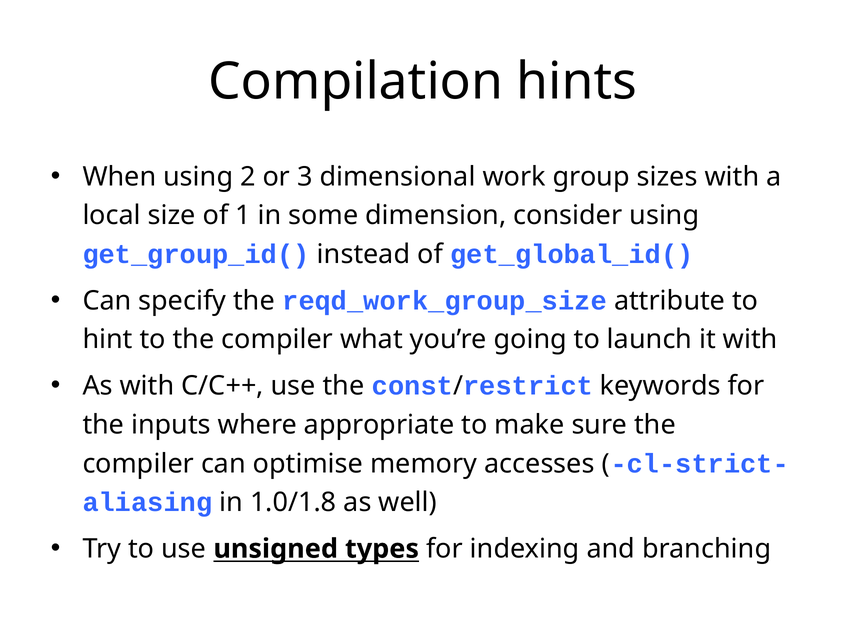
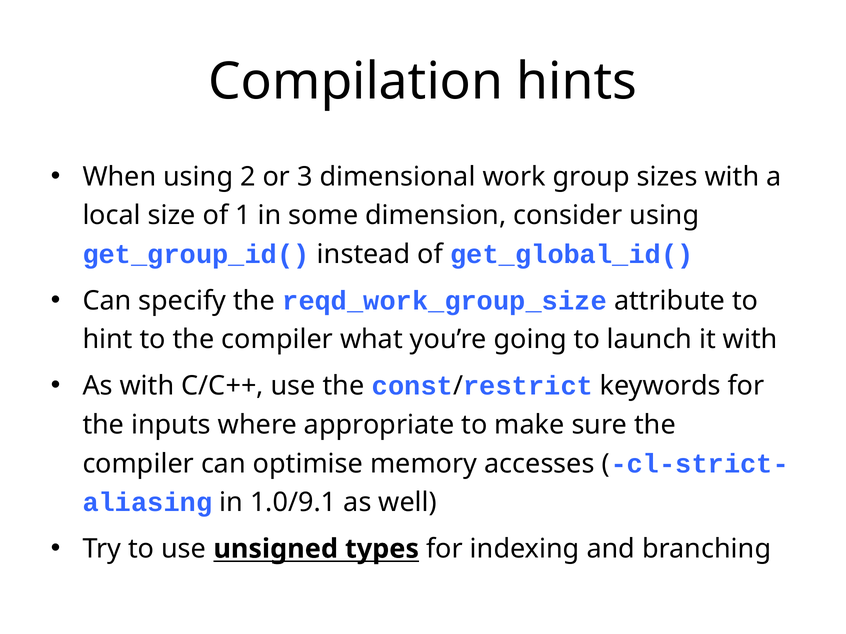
1.0/1.8: 1.0/1.8 -> 1.0/9.1
